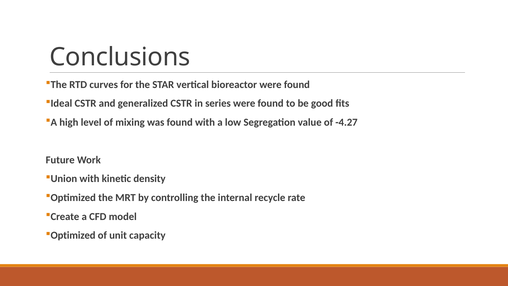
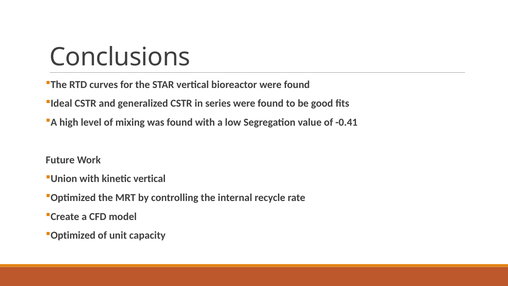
-4.27: -4.27 -> -0.41
kinetic density: density -> vertical
